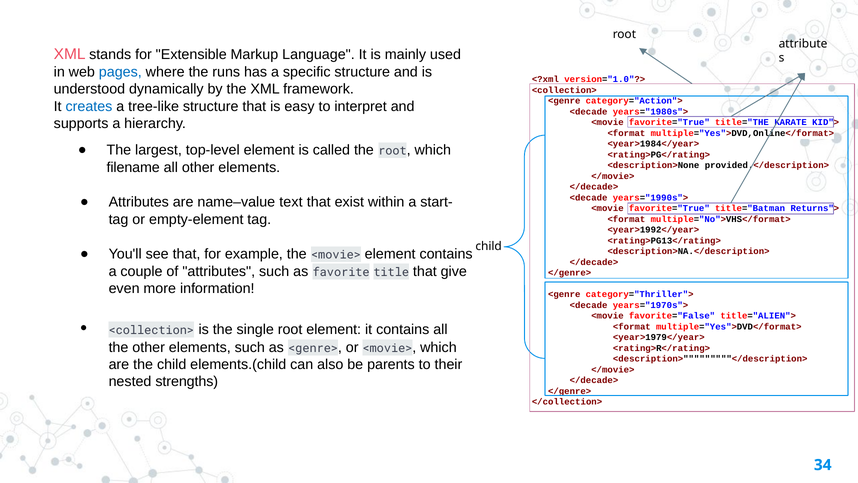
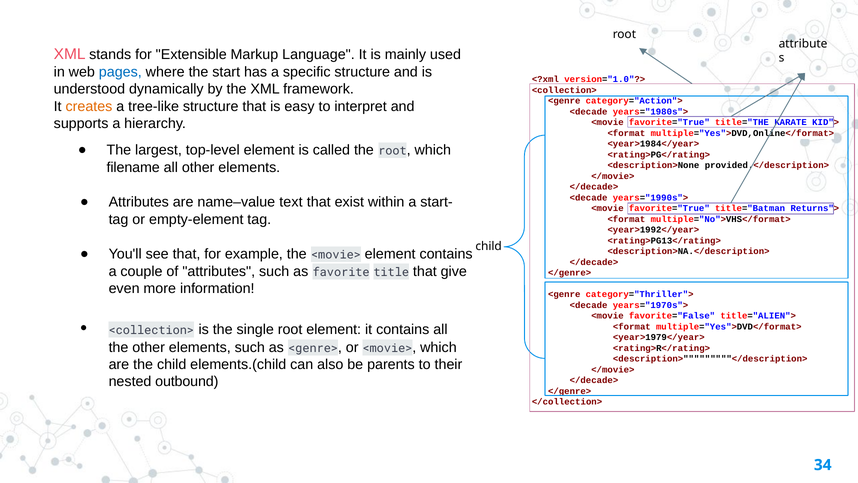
runs: runs -> start
creates colour: blue -> orange
strengths: strengths -> outbound
